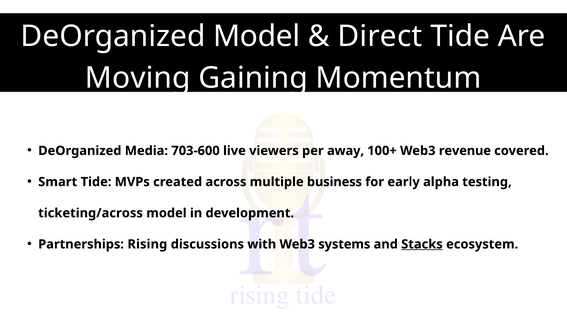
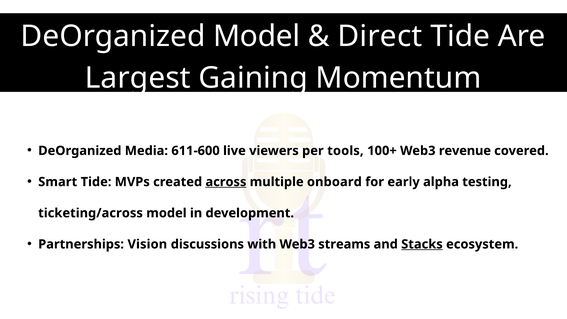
Moving: Moving -> Largest
703-600: 703-600 -> 611-600
away: away -> tools
across underline: none -> present
business: business -> onboard
Rising: Rising -> Vision
systems: systems -> streams
